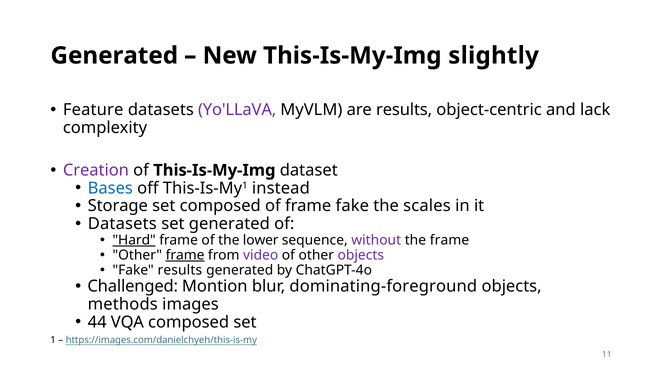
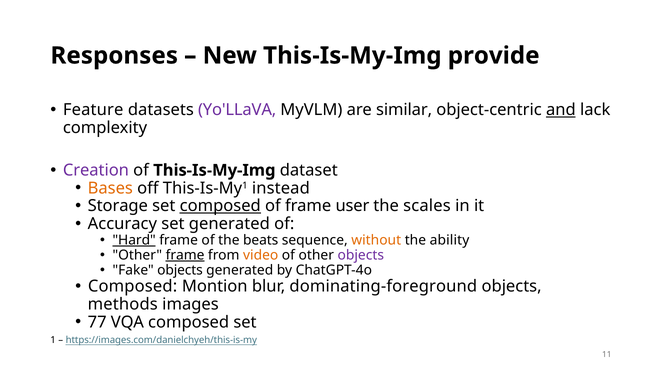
Generated at (114, 56): Generated -> Responses
slightly: slightly -> provide
are results: results -> similar
and underline: none -> present
Bases colour: blue -> orange
composed at (220, 206) underline: none -> present
frame fake: fake -> user
Datasets at (122, 224): Datasets -> Accuracy
lower: lower -> beats
without colour: purple -> orange
the frame: frame -> ability
video colour: purple -> orange
Fake results: results -> objects
Challenged at (133, 287): Challenged -> Composed
44: 44 -> 77
